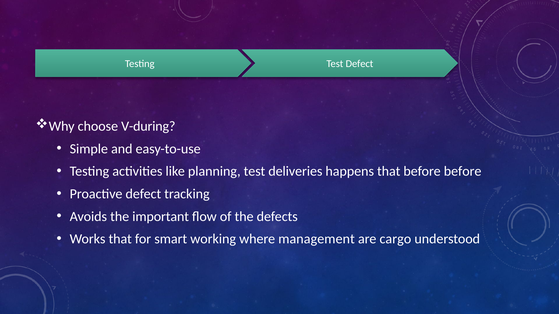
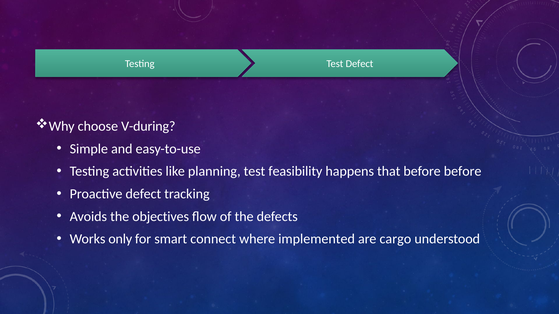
deliveries: deliveries -> feasibility
important: important -> objectives
Works that: that -> only
working: working -> connect
management: management -> implemented
